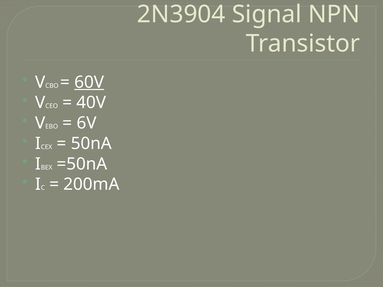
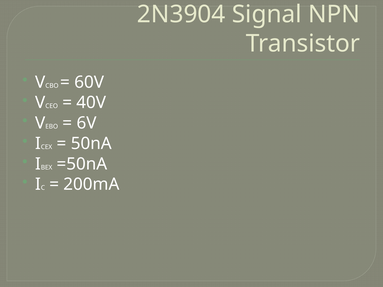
60V underline: present -> none
